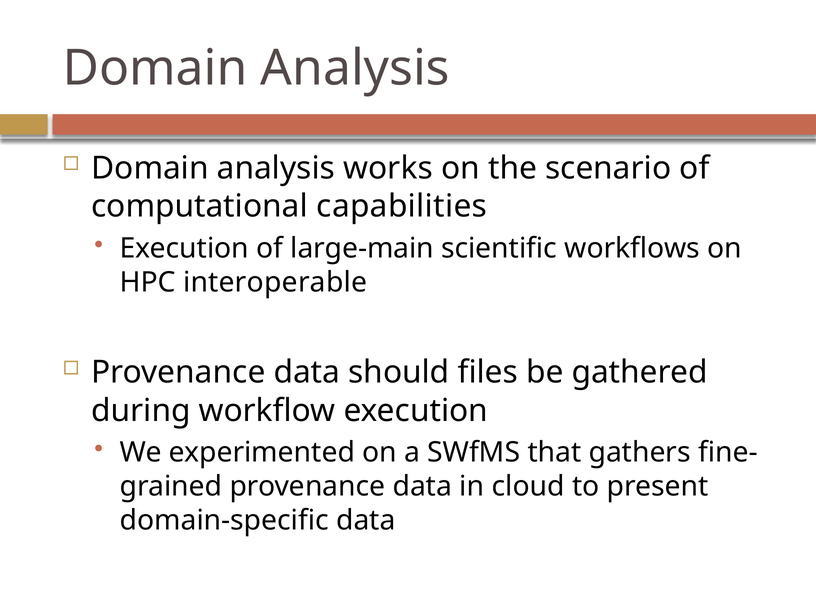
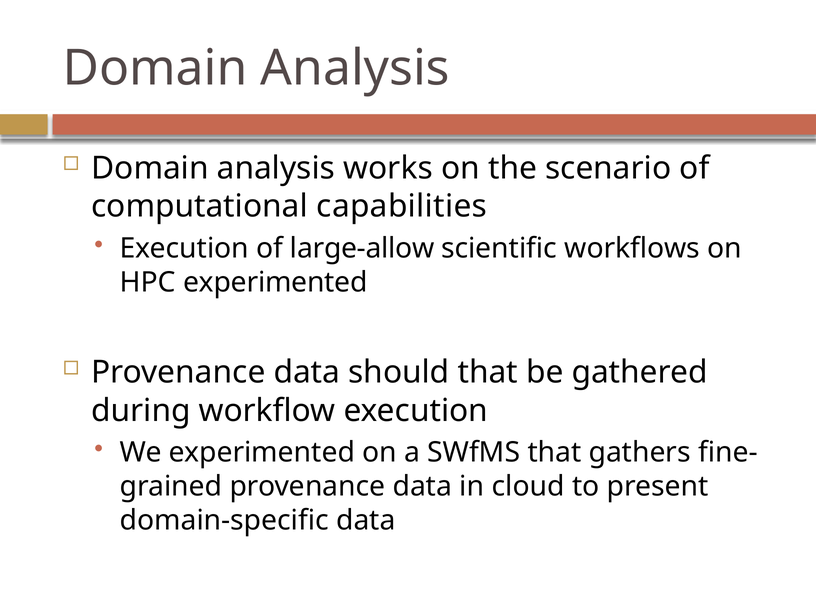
large-main: large-main -> large-allow
HPC interoperable: interoperable -> experimented
should files: files -> that
